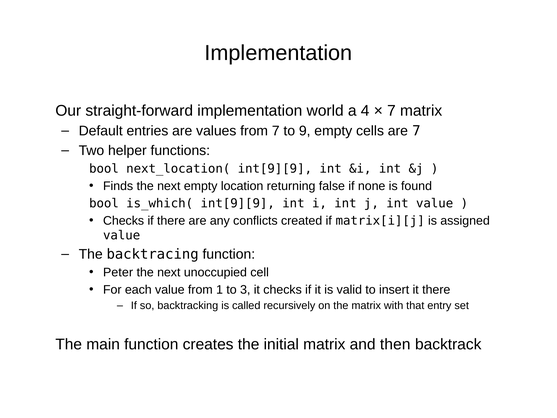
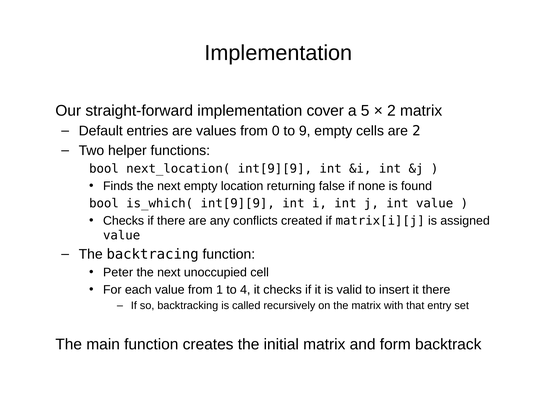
world: world -> cover
4: 4 -> 5
7 at (391, 111): 7 -> 2
from 7: 7 -> 0
are 7: 7 -> 2
3: 3 -> 4
then: then -> form
